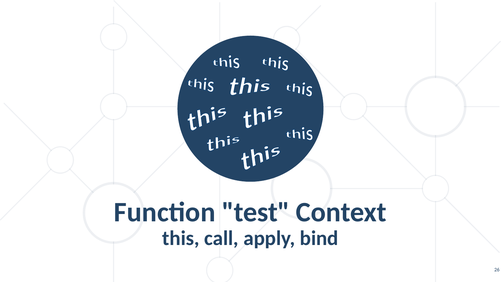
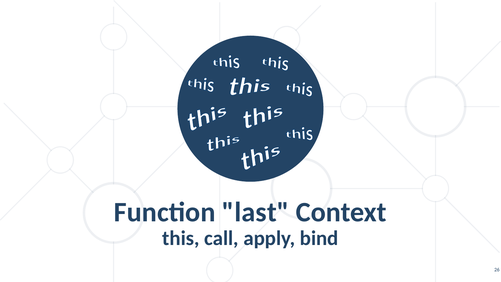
test: test -> last
